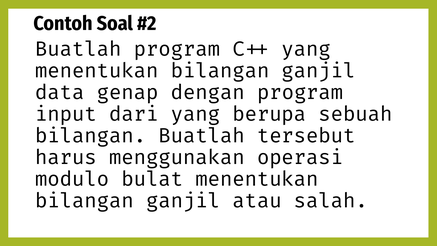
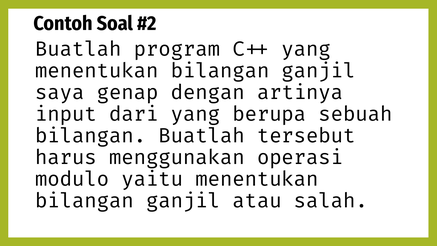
data: data -> saya
dengan program: program -> artinya
bulat: bulat -> yaitu
